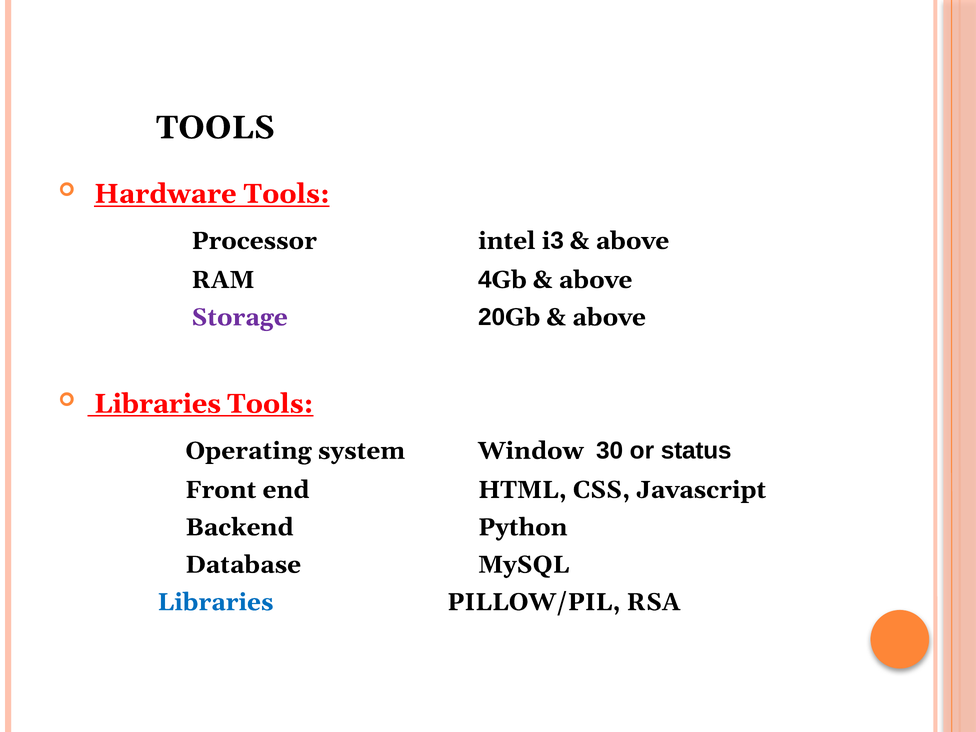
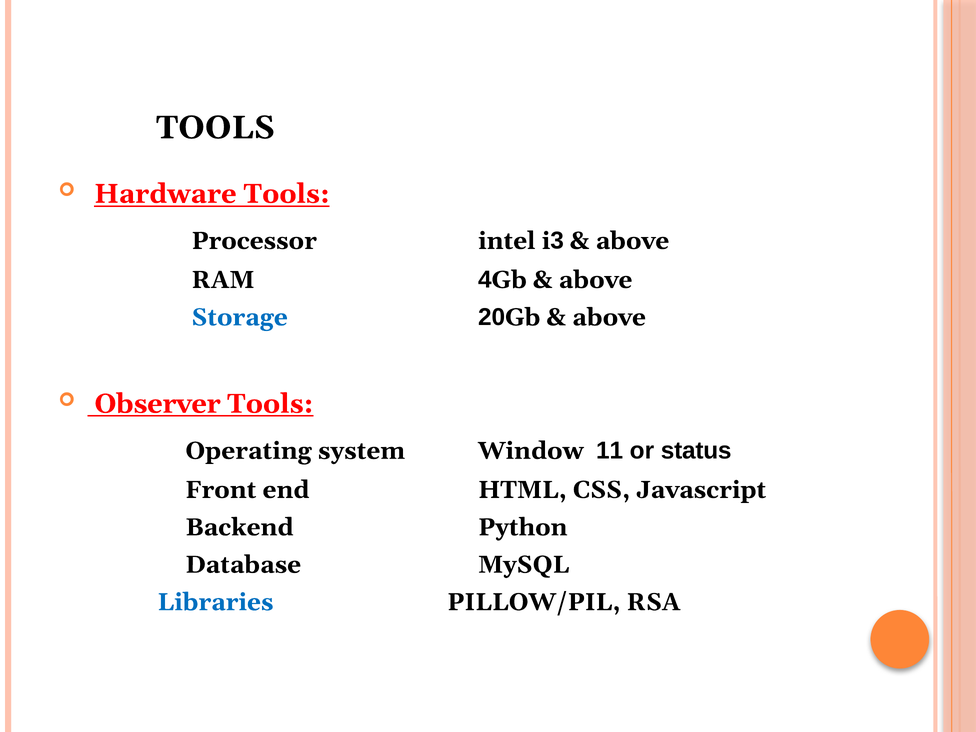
Storage colour: purple -> blue
Libraries at (158, 404): Libraries -> Observer
30: 30 -> 11
